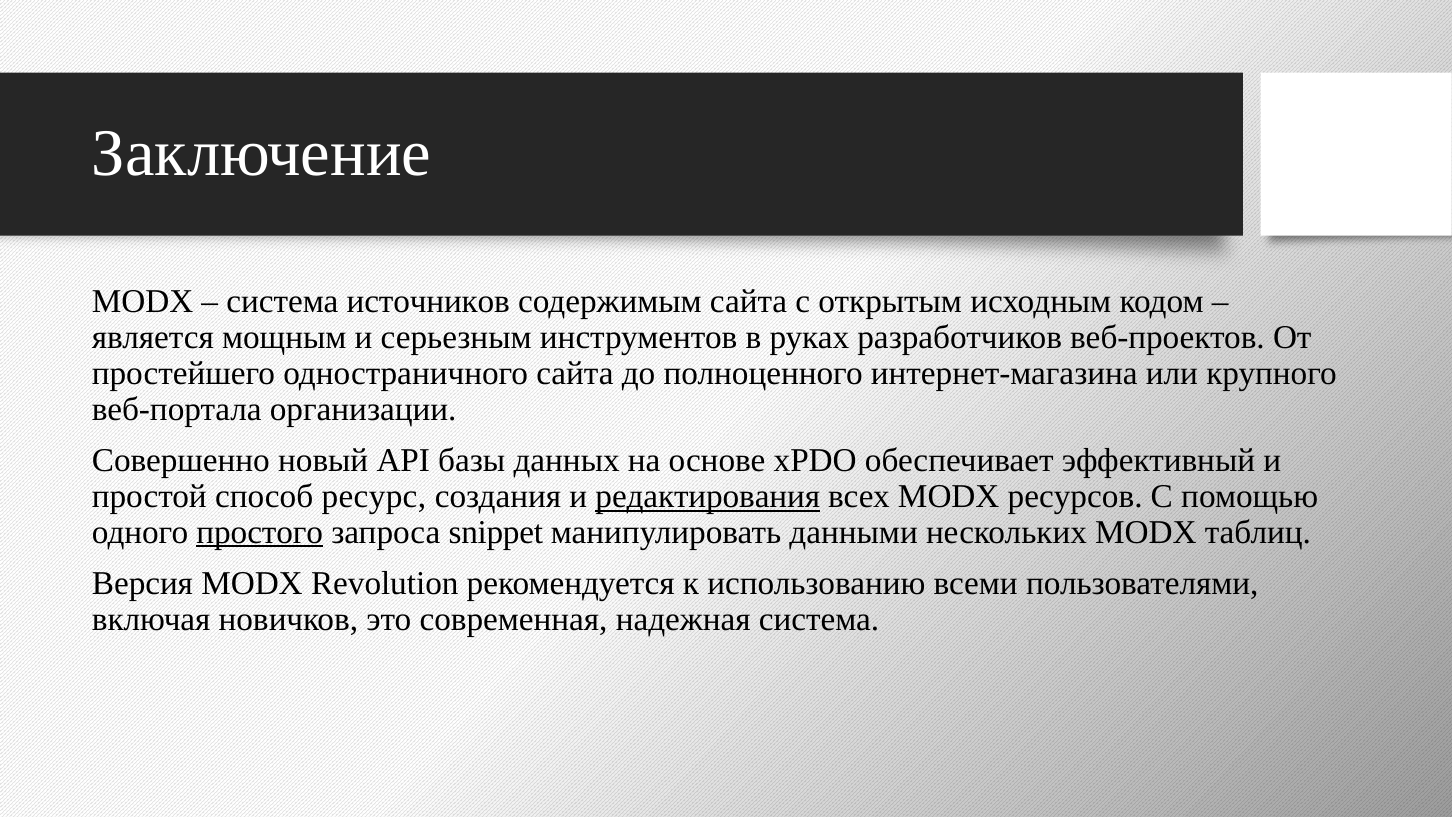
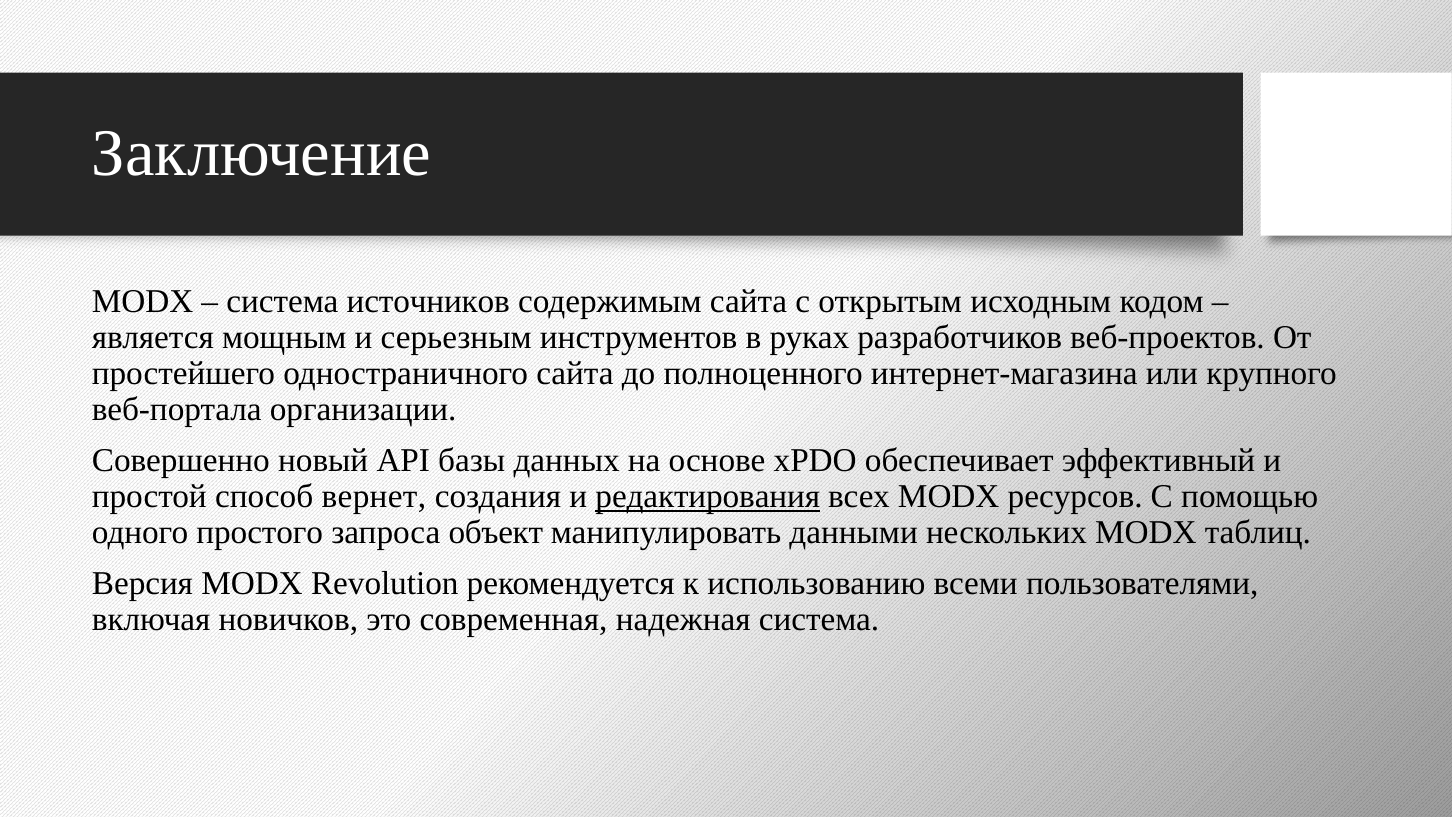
ресурс: ресурс -> вернет
простого underline: present -> none
snippet: snippet -> объект
